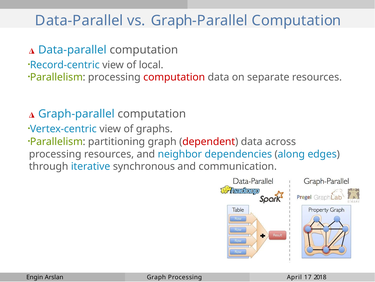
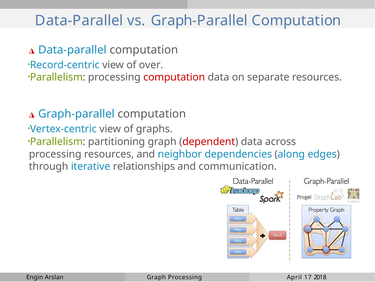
local: local -> over
synchronous: synchronous -> relationships
